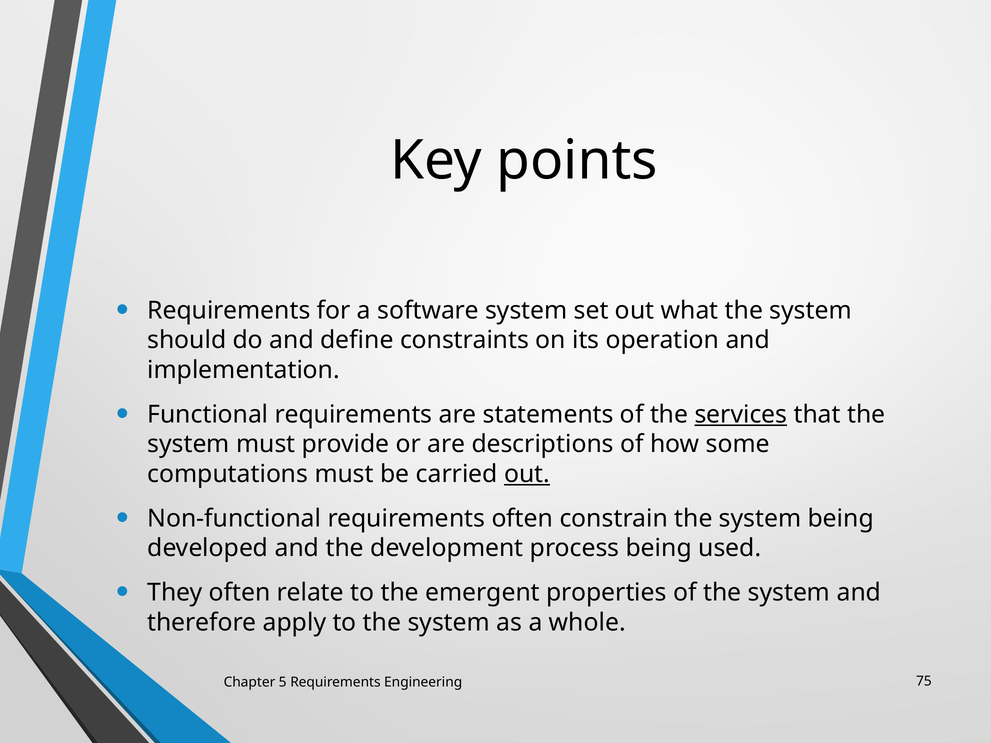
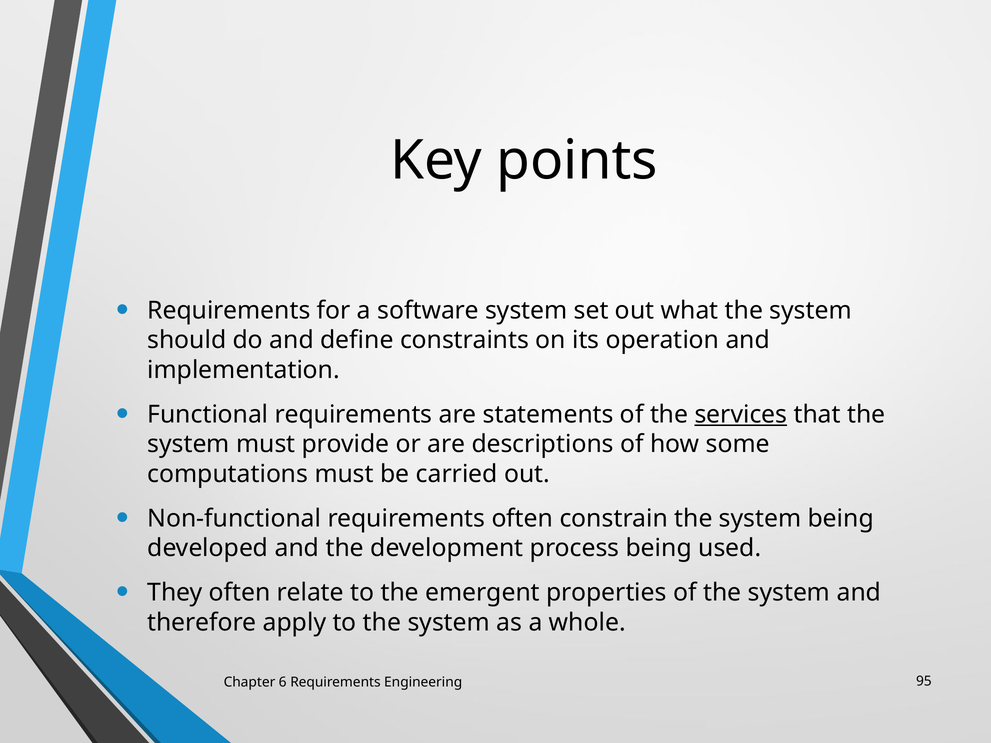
out at (527, 474) underline: present -> none
5: 5 -> 6
75: 75 -> 95
